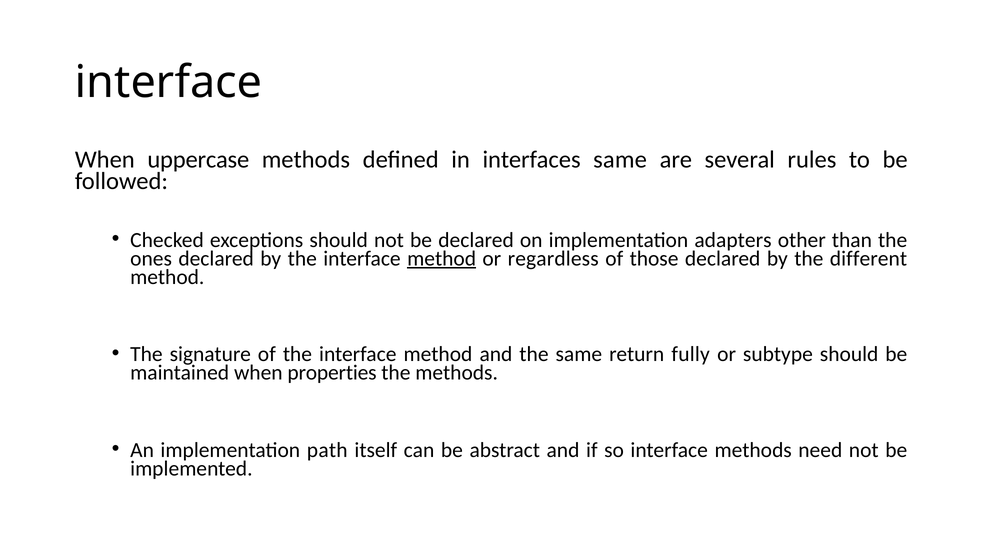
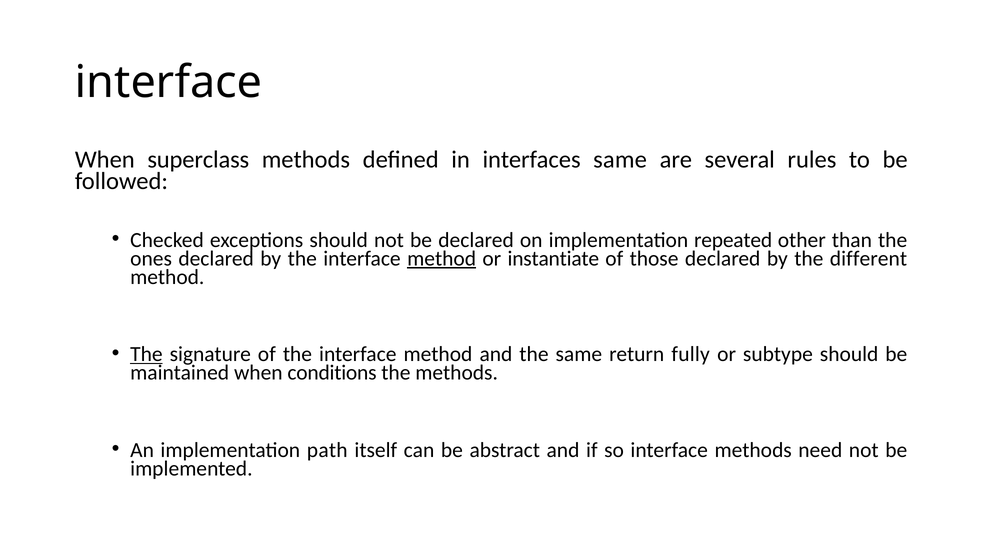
uppercase: uppercase -> superclass
adapters: adapters -> repeated
regardless: regardless -> instantiate
The at (146, 354) underline: none -> present
properties: properties -> conditions
